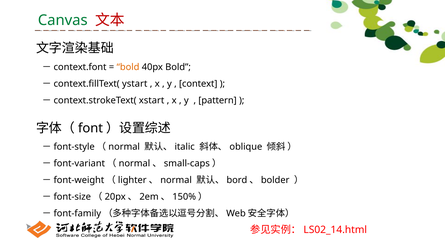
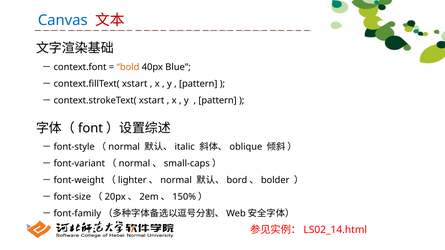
Canvas colour: green -> blue
40px Bold: Bold -> Blue
ystart at (135, 84): ystart -> xstart
context at (198, 84): context -> pattern
